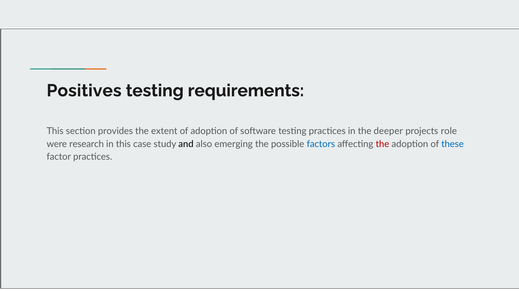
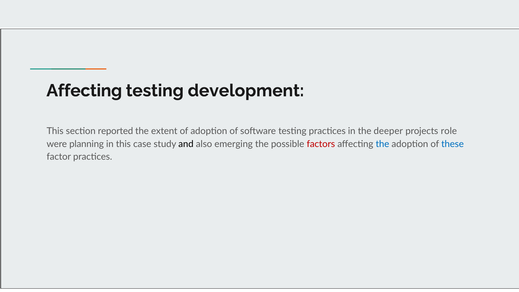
Positives at (84, 91): Positives -> Affecting
requirements: requirements -> development
provides: provides -> reported
research: research -> planning
factors colour: blue -> red
the at (382, 144) colour: red -> blue
